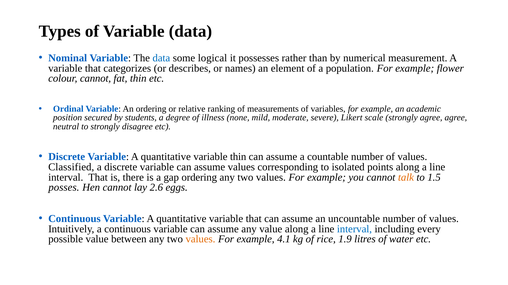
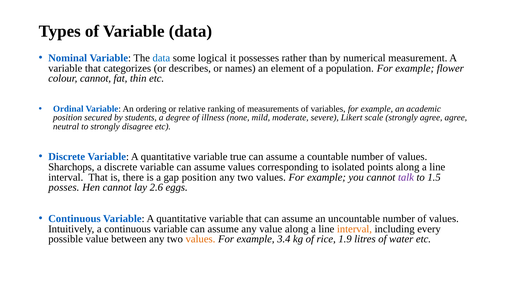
variable thin: thin -> true
Classified: Classified -> Sharchops
gap ordering: ordering -> position
talk colour: orange -> purple
interval at (354, 229) colour: blue -> orange
4.1: 4.1 -> 3.4
